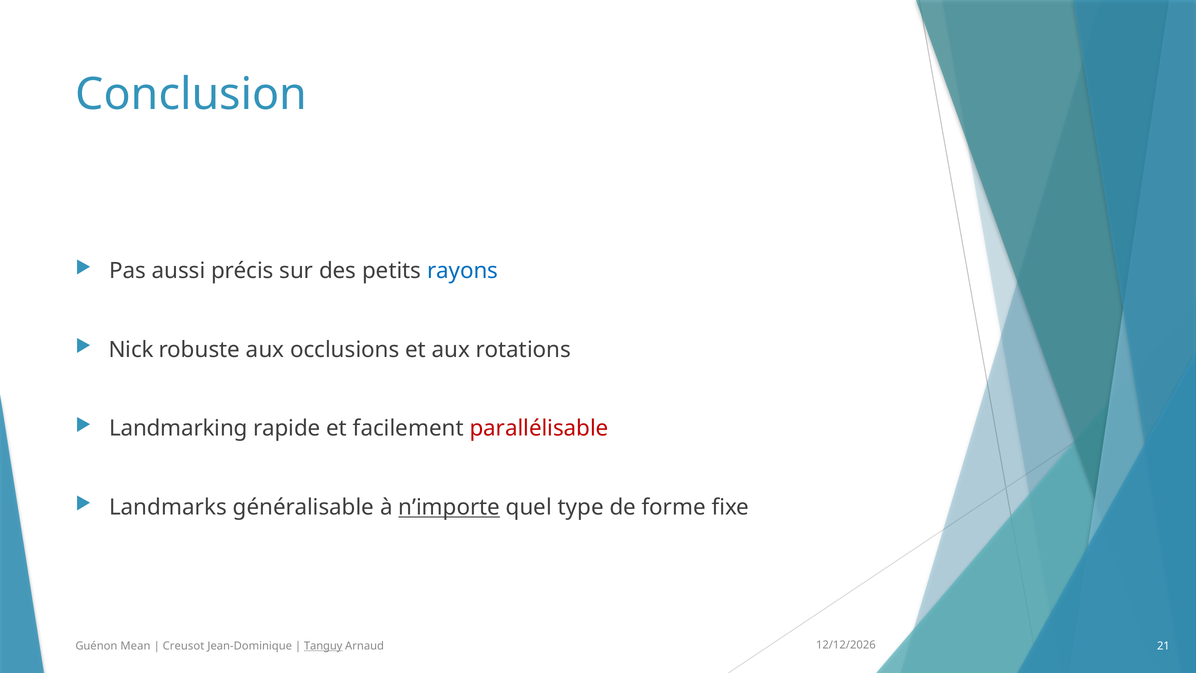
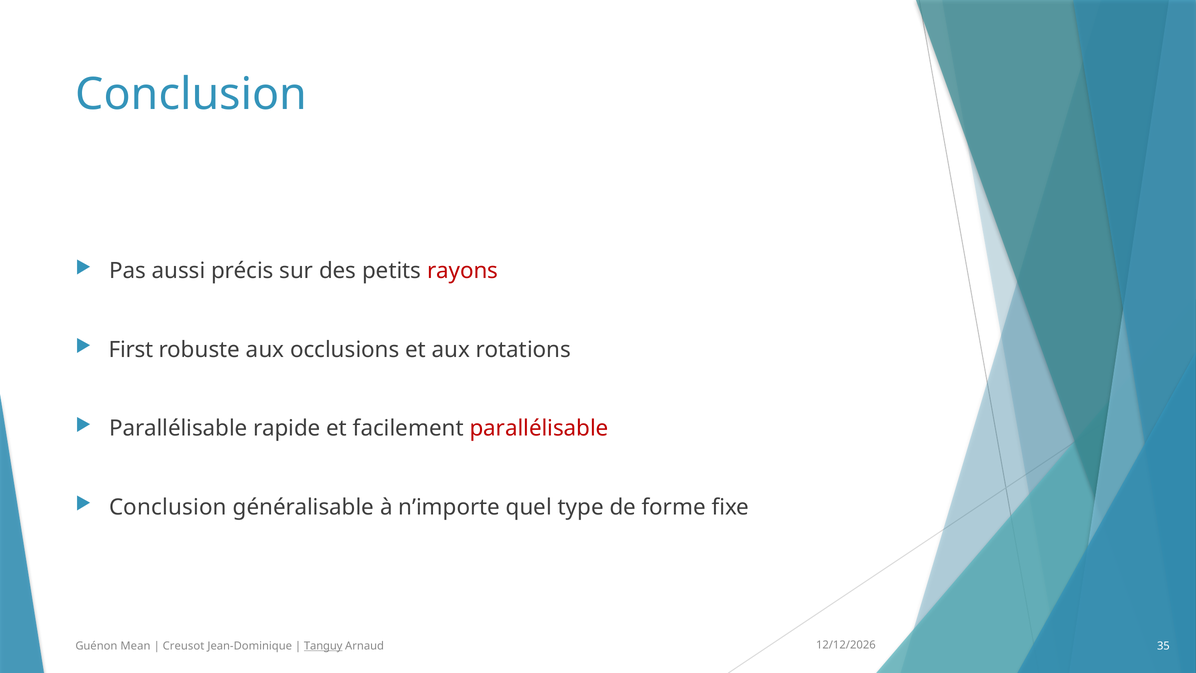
rayons colour: blue -> red
Nick: Nick -> First
Landmarking at (178, 428): Landmarking -> Parallélisable
Landmarks at (168, 507): Landmarks -> Conclusion
n’importe underline: present -> none
21: 21 -> 35
